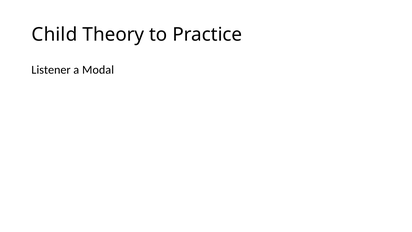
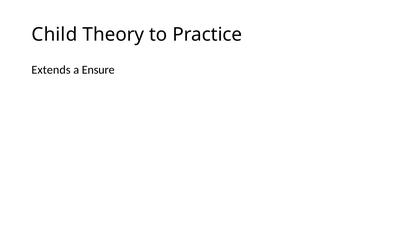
Listener: Listener -> Extends
Modal: Modal -> Ensure
